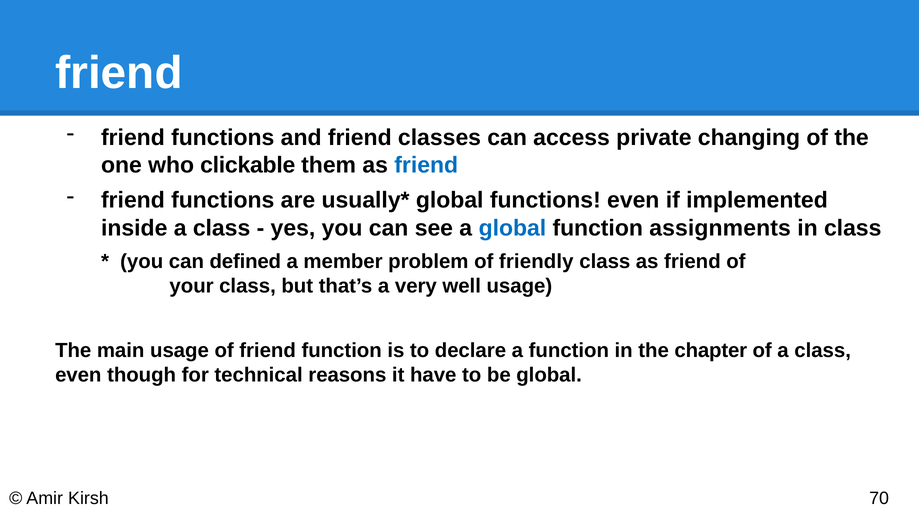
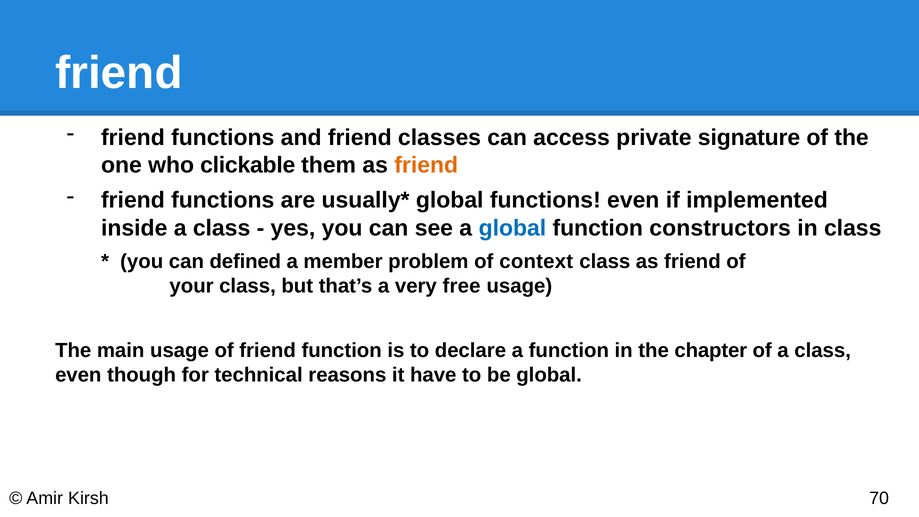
changing: changing -> signature
friend at (426, 165) colour: blue -> orange
assignments: assignments -> constructors
friendly: friendly -> context
well: well -> free
